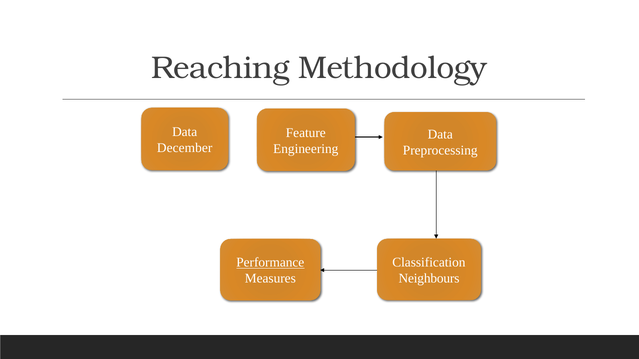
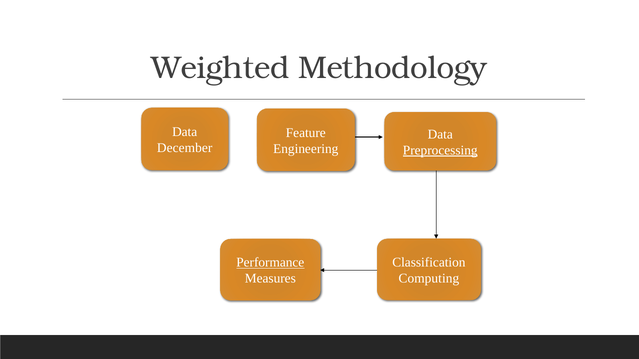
Reaching: Reaching -> Weighted
Preprocessing underline: none -> present
Neighbours: Neighbours -> Computing
